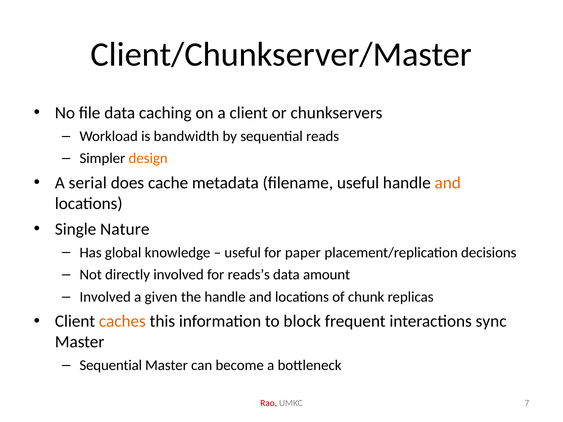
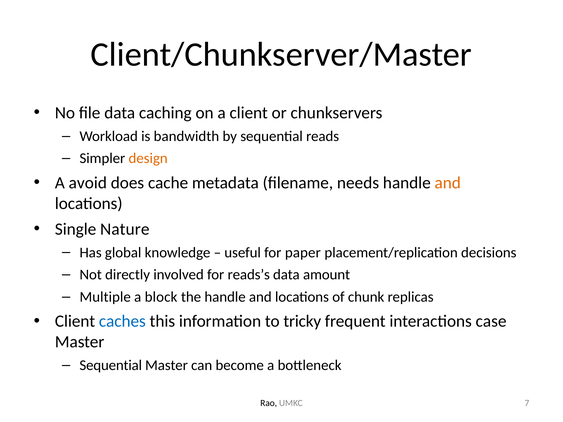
serial: serial -> avoid
filename useful: useful -> needs
Involved at (105, 297): Involved -> Multiple
given: given -> block
caches colour: orange -> blue
block: block -> tricky
sync: sync -> case
Rao colour: red -> black
